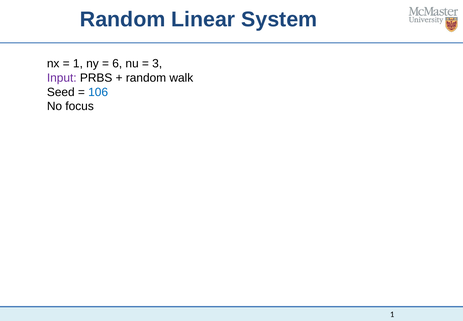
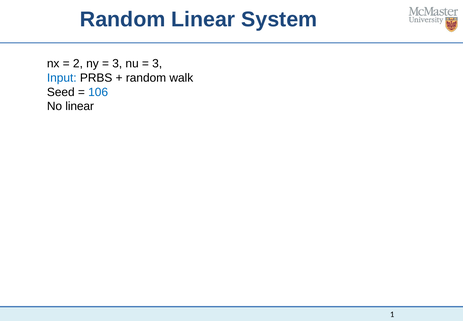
1 at (78, 63): 1 -> 2
6 at (117, 63): 6 -> 3
Input colour: purple -> blue
No focus: focus -> linear
